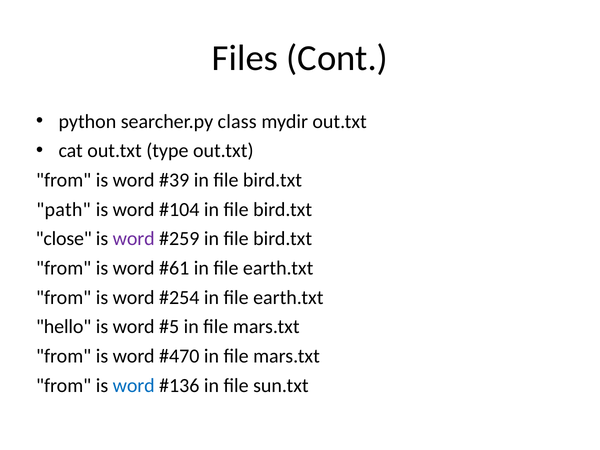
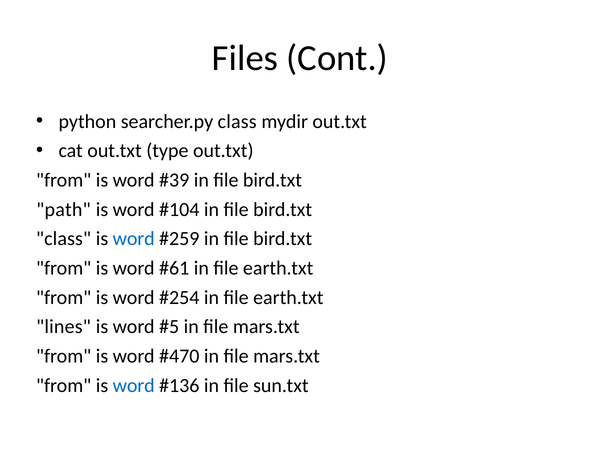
close at (64, 239): close -> class
word at (134, 239) colour: purple -> blue
hello: hello -> lines
